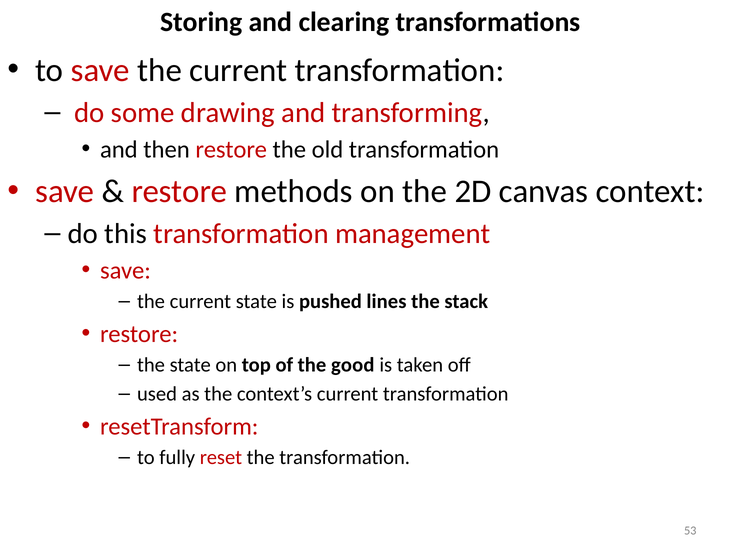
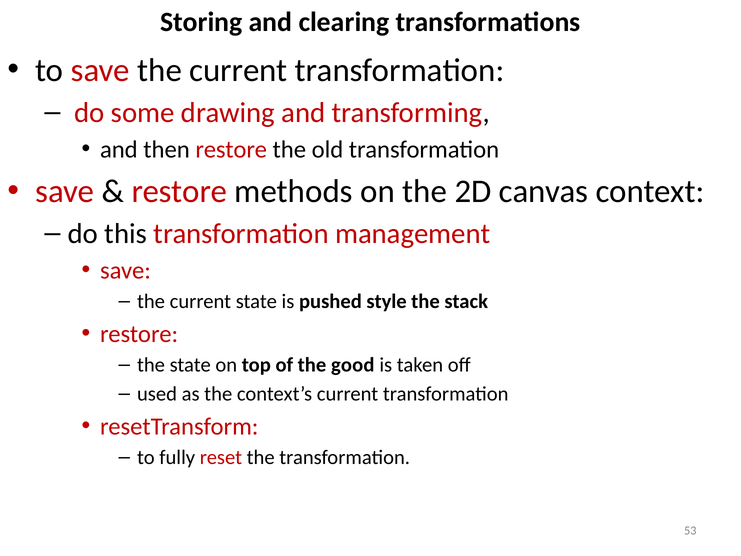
lines: lines -> style
